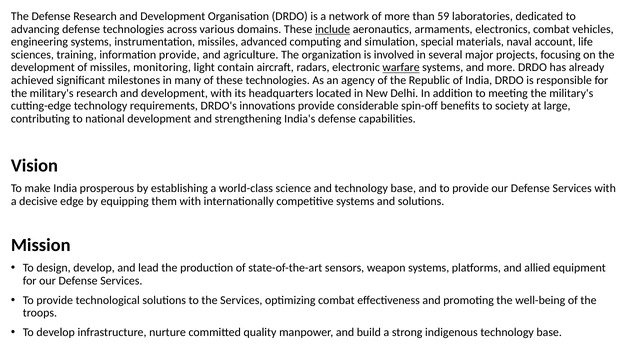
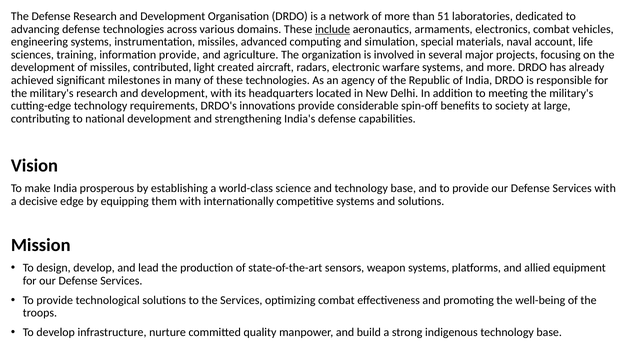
59: 59 -> 51
monitoring: monitoring -> contributed
contain: contain -> created
warfare underline: present -> none
